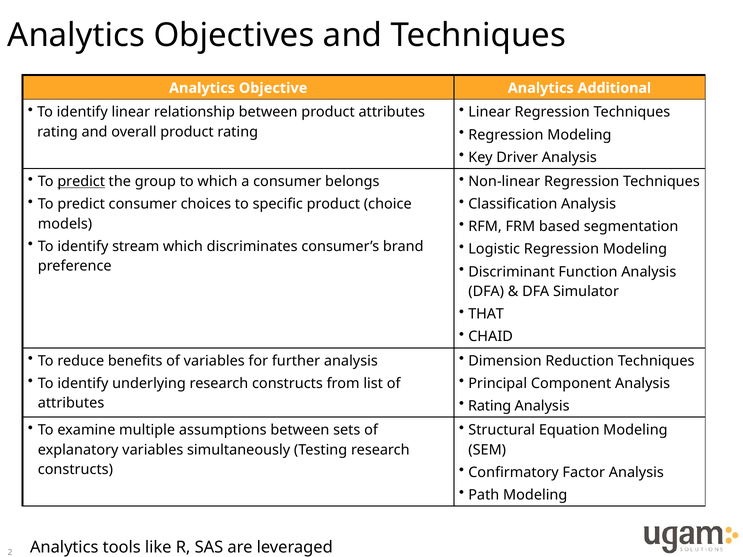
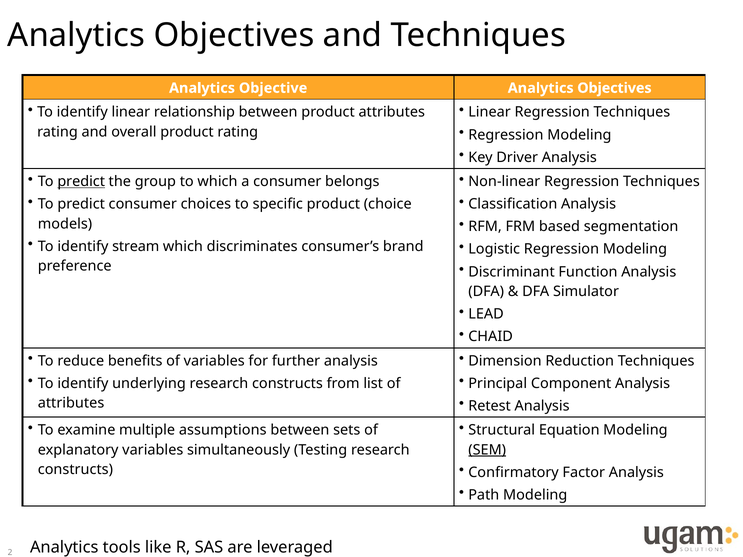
Objective Analytics Additional: Additional -> Objectives
THAT: THAT -> LEAD
Rating at (490, 406): Rating -> Retest
SEM underline: none -> present
